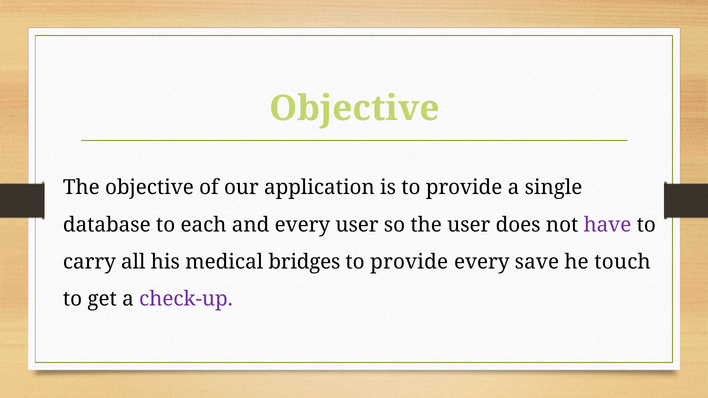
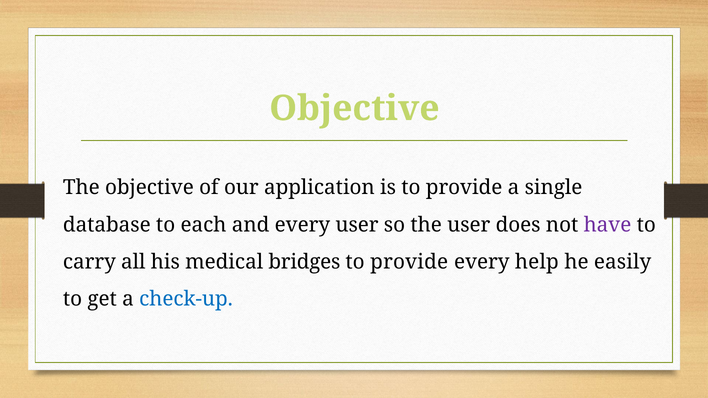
save: save -> help
touch: touch -> easily
check-up colour: purple -> blue
